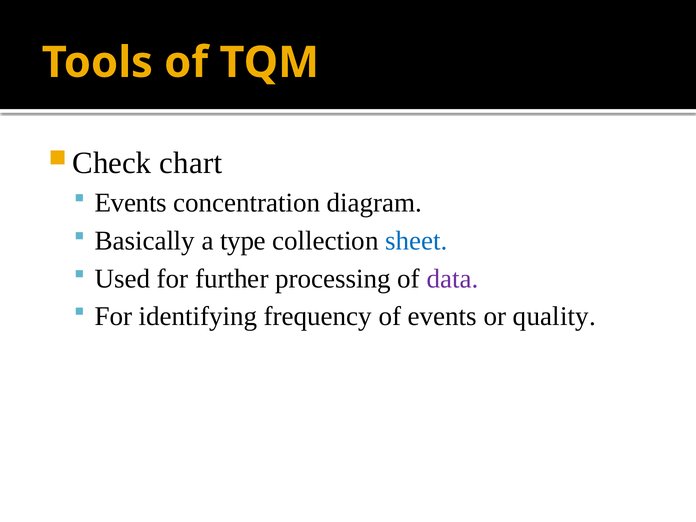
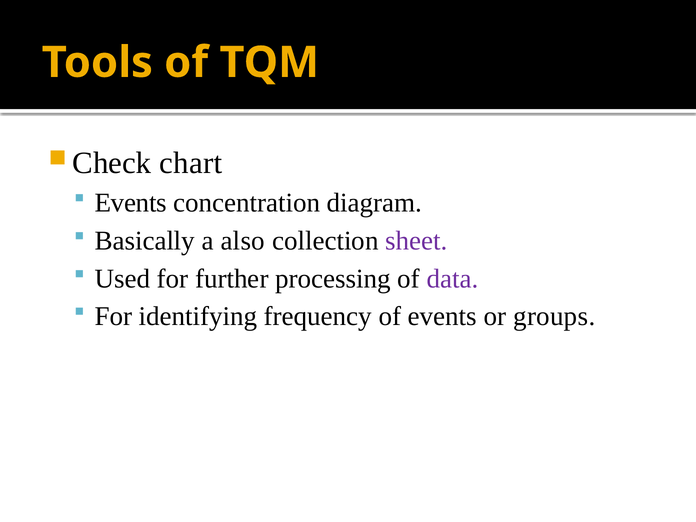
type: type -> also
sheet colour: blue -> purple
quality: quality -> groups
